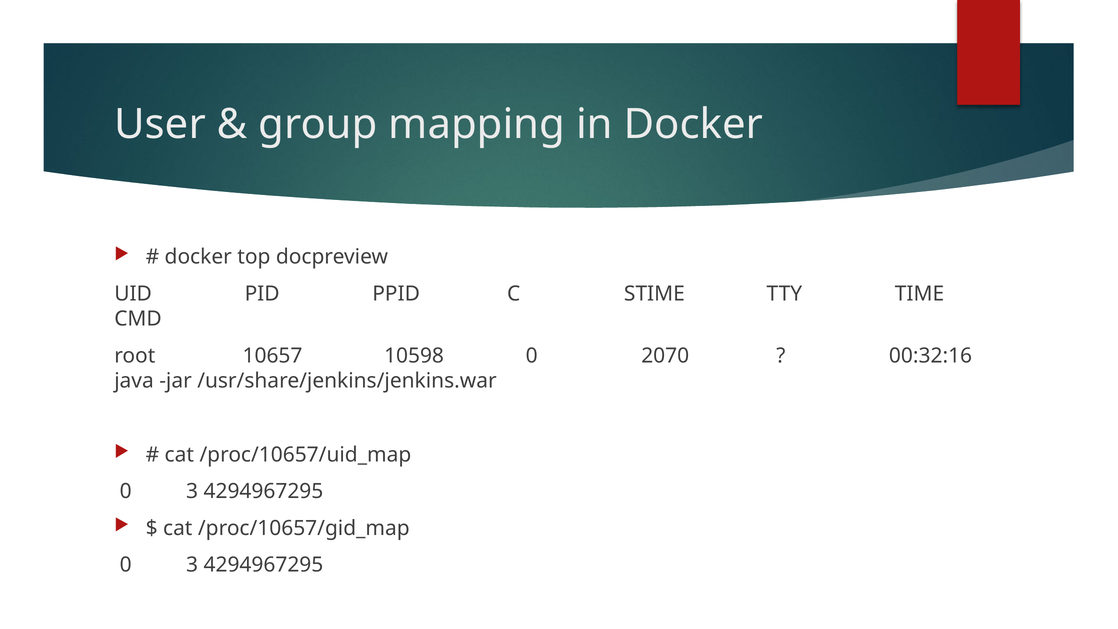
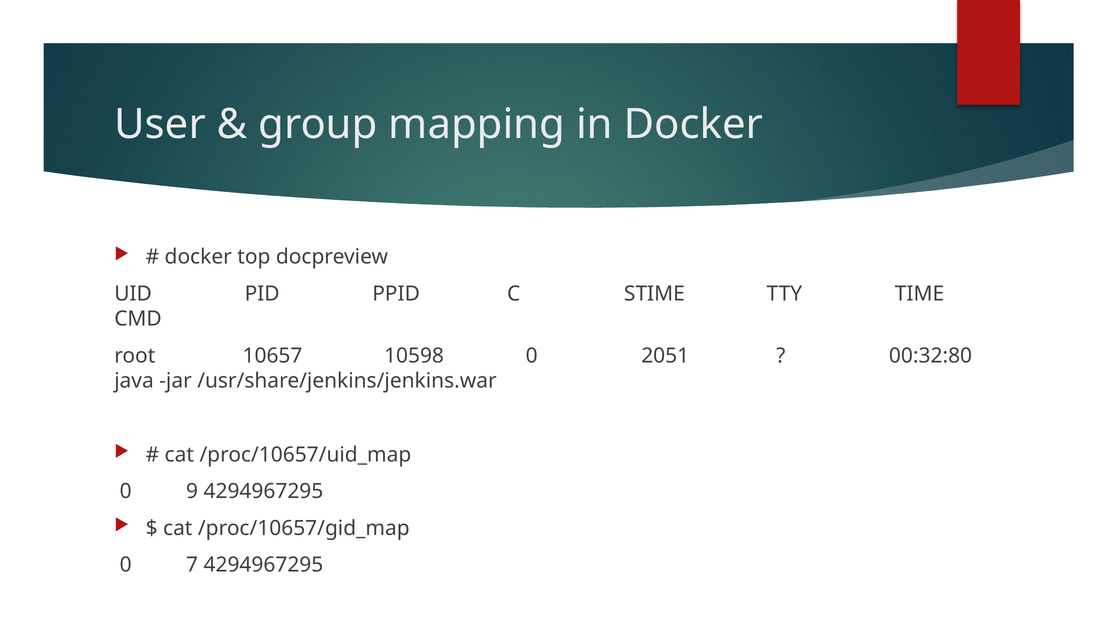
2070: 2070 -> 2051
00:32:16: 00:32:16 -> 00:32:80
3 at (192, 491): 3 -> 9
3 at (192, 565): 3 -> 7
